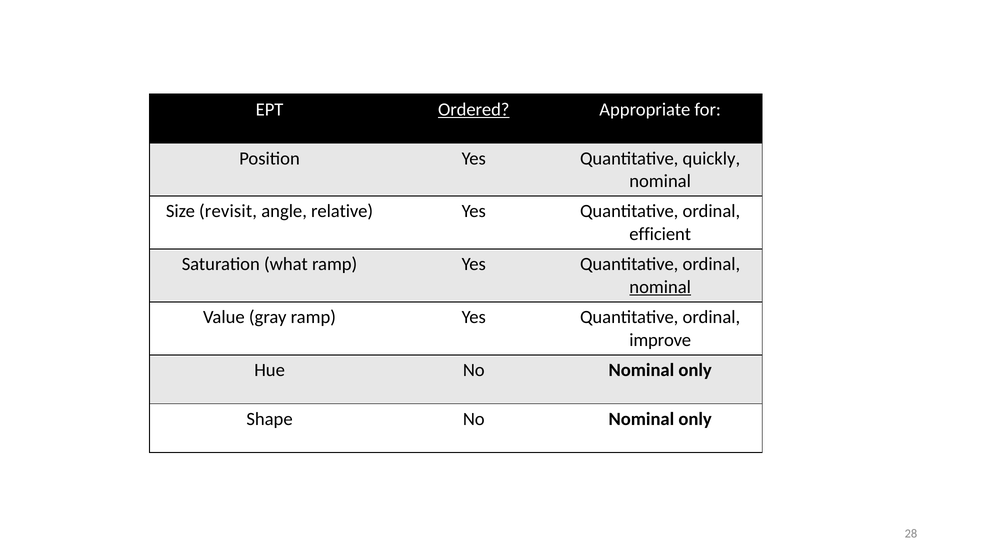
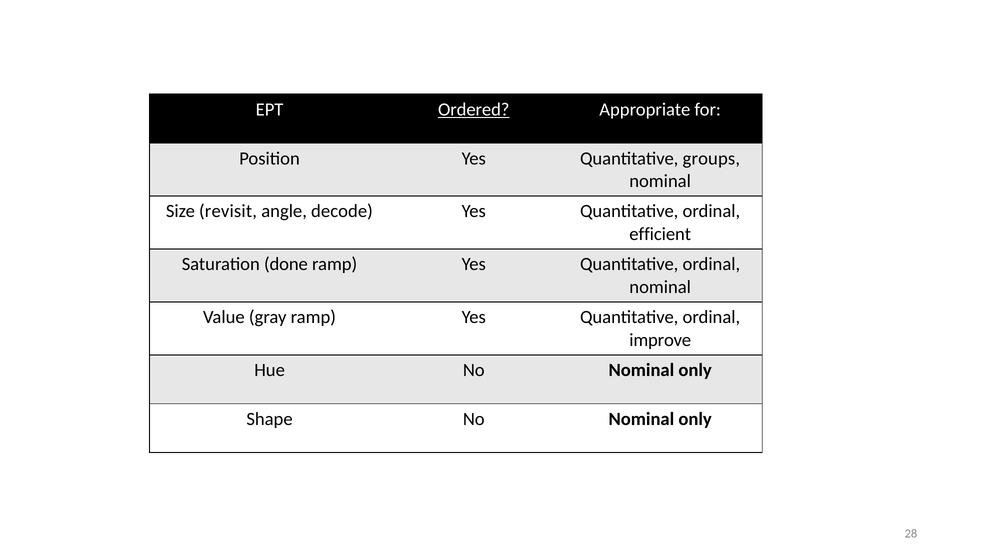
quickly: quickly -> groups
relative: relative -> decode
what: what -> done
nominal at (660, 287) underline: present -> none
